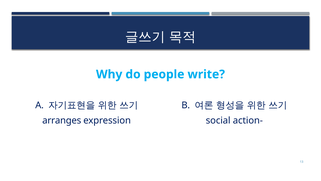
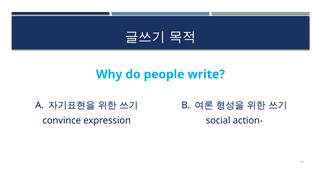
arranges: arranges -> convince
